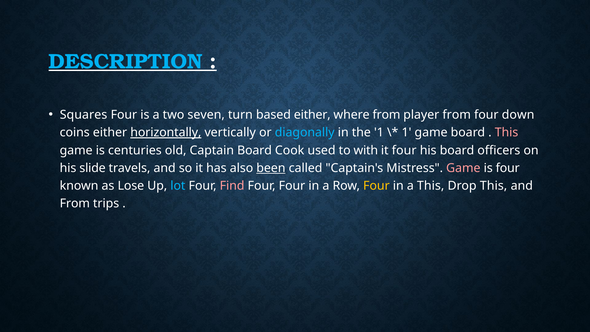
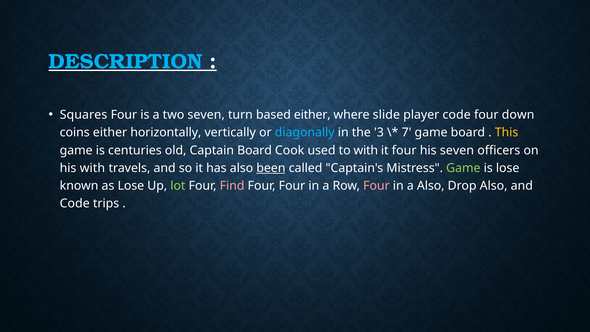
where from: from -> slide
player from: from -> code
horizontally underline: present -> none
the 1: 1 -> 3
1 at (406, 133): 1 -> 7
This at (507, 133) colour: pink -> yellow
his board: board -> seven
his slide: slide -> with
Game at (463, 168) colour: pink -> light green
is four: four -> lose
lot colour: light blue -> light green
Four at (376, 186) colour: yellow -> pink
a This: This -> Also
Drop This: This -> Also
From at (75, 203): From -> Code
